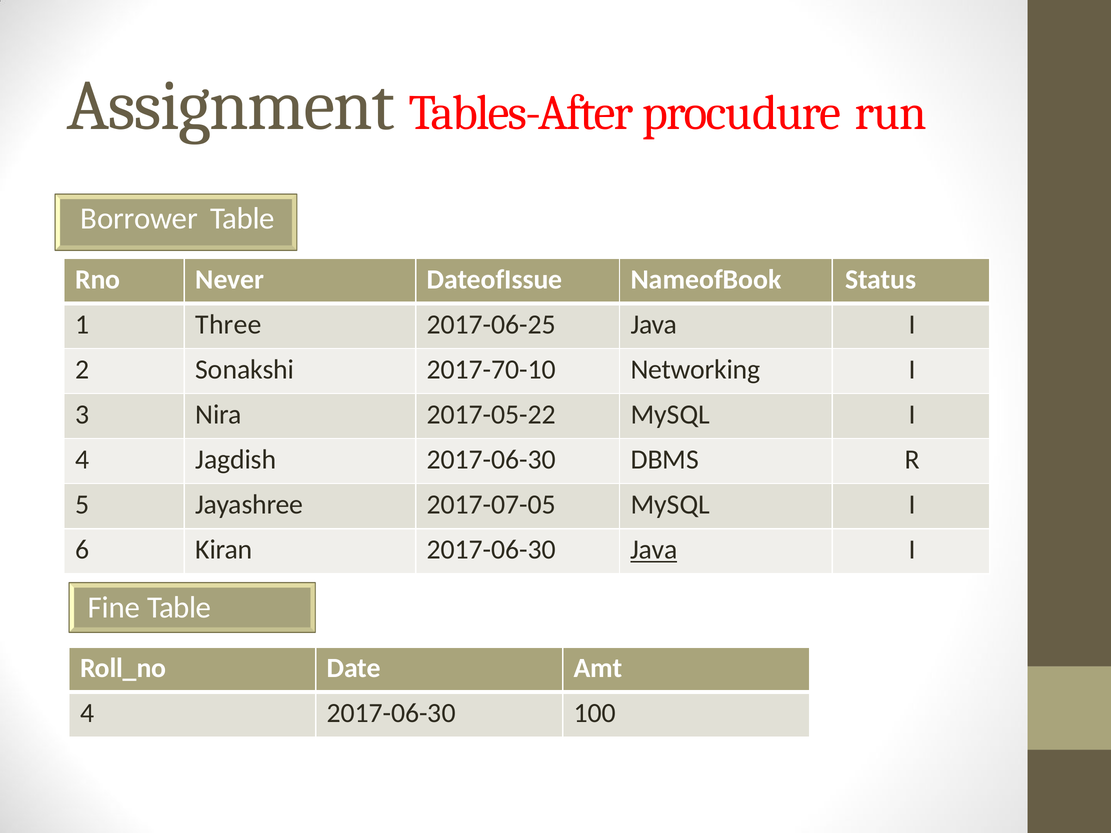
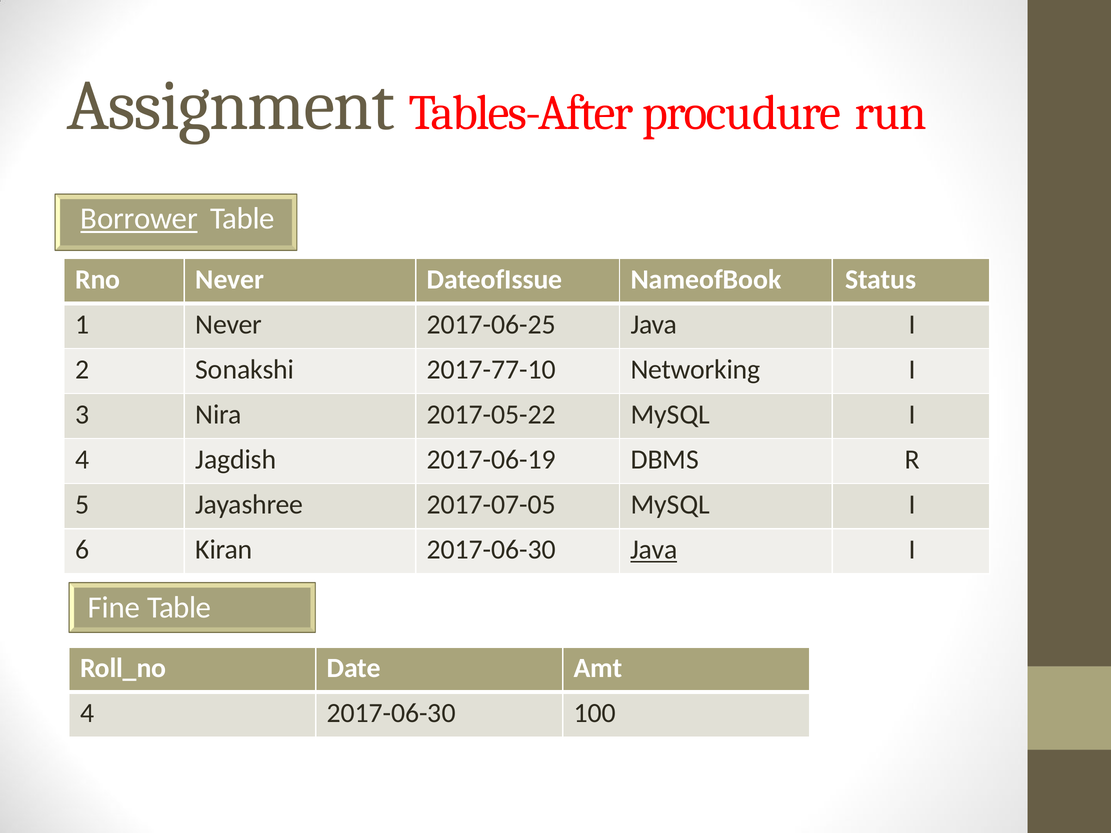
Borrower underline: none -> present
1 Three: Three -> Never
2017-70-10: 2017-70-10 -> 2017-77-10
Jagdish 2017-06-30: 2017-06-30 -> 2017-06-19
